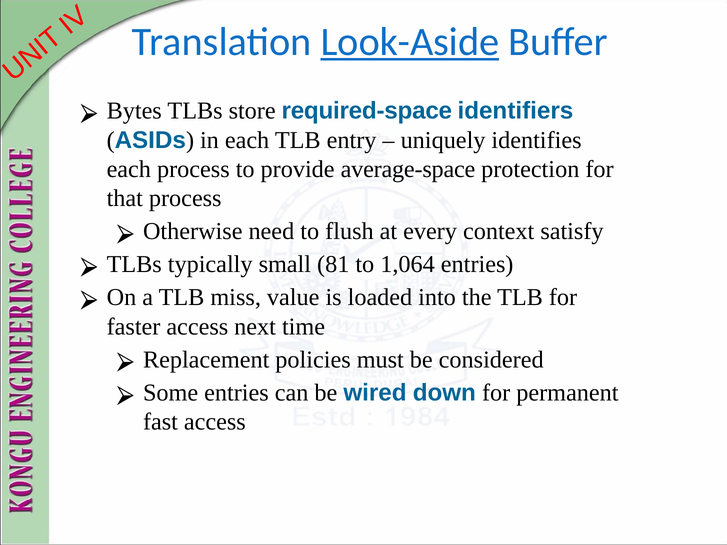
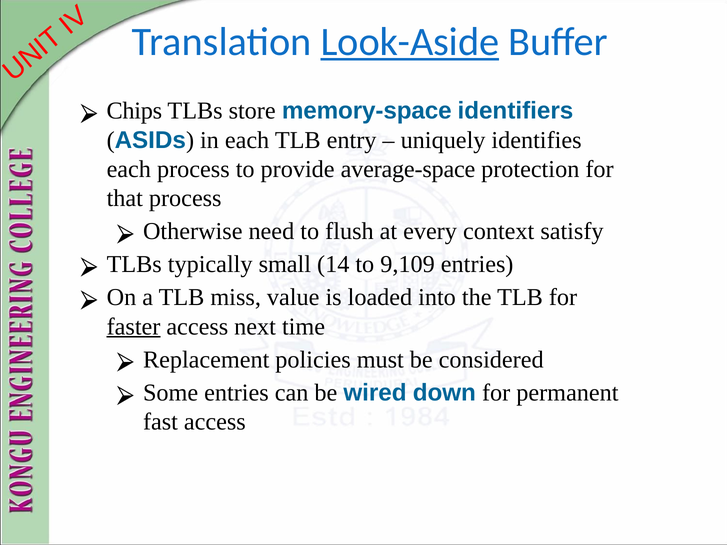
Bytes: Bytes -> Chips
required-space: required-space -> memory-space
81: 81 -> 14
1,064: 1,064 -> 9,109
faster underline: none -> present
